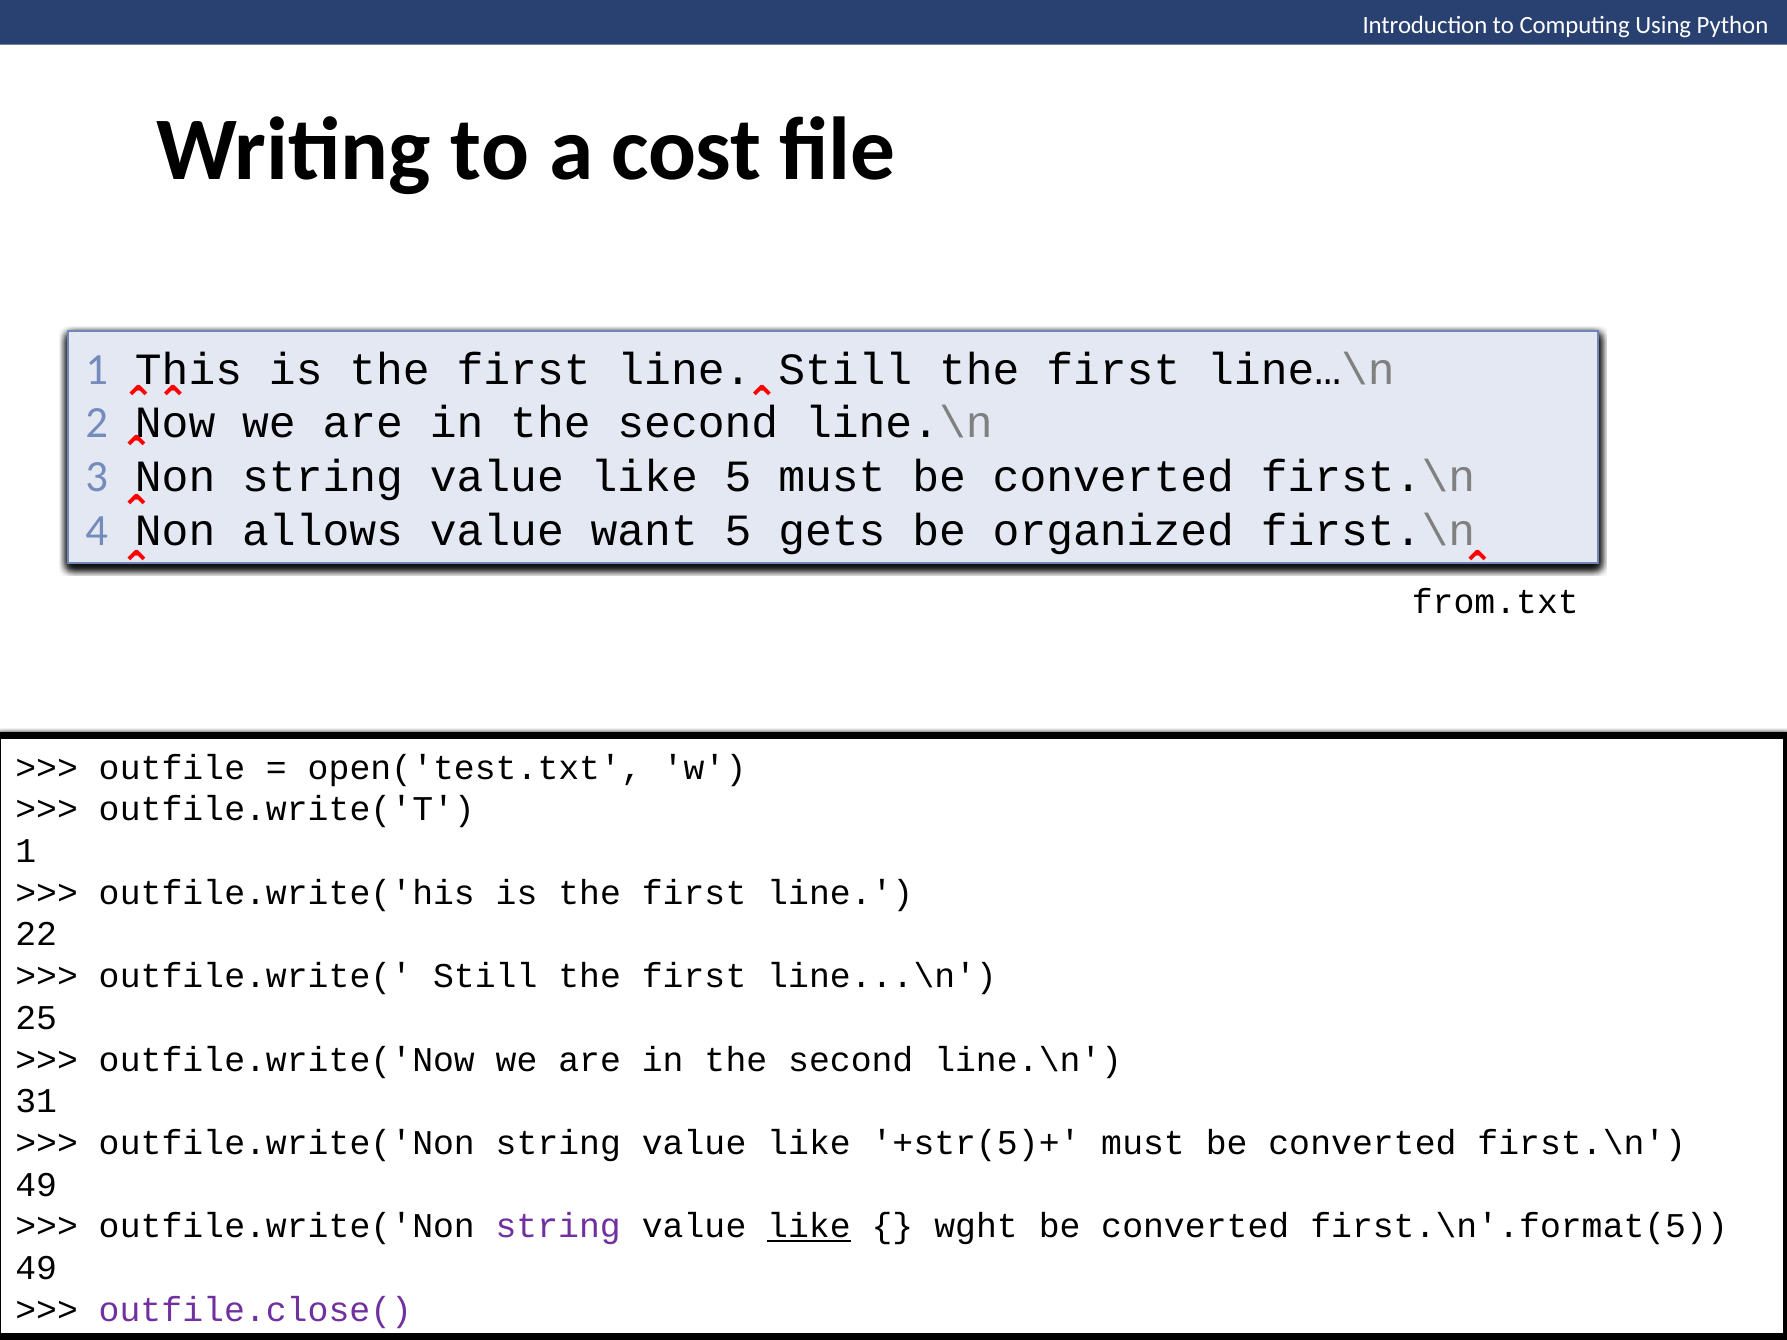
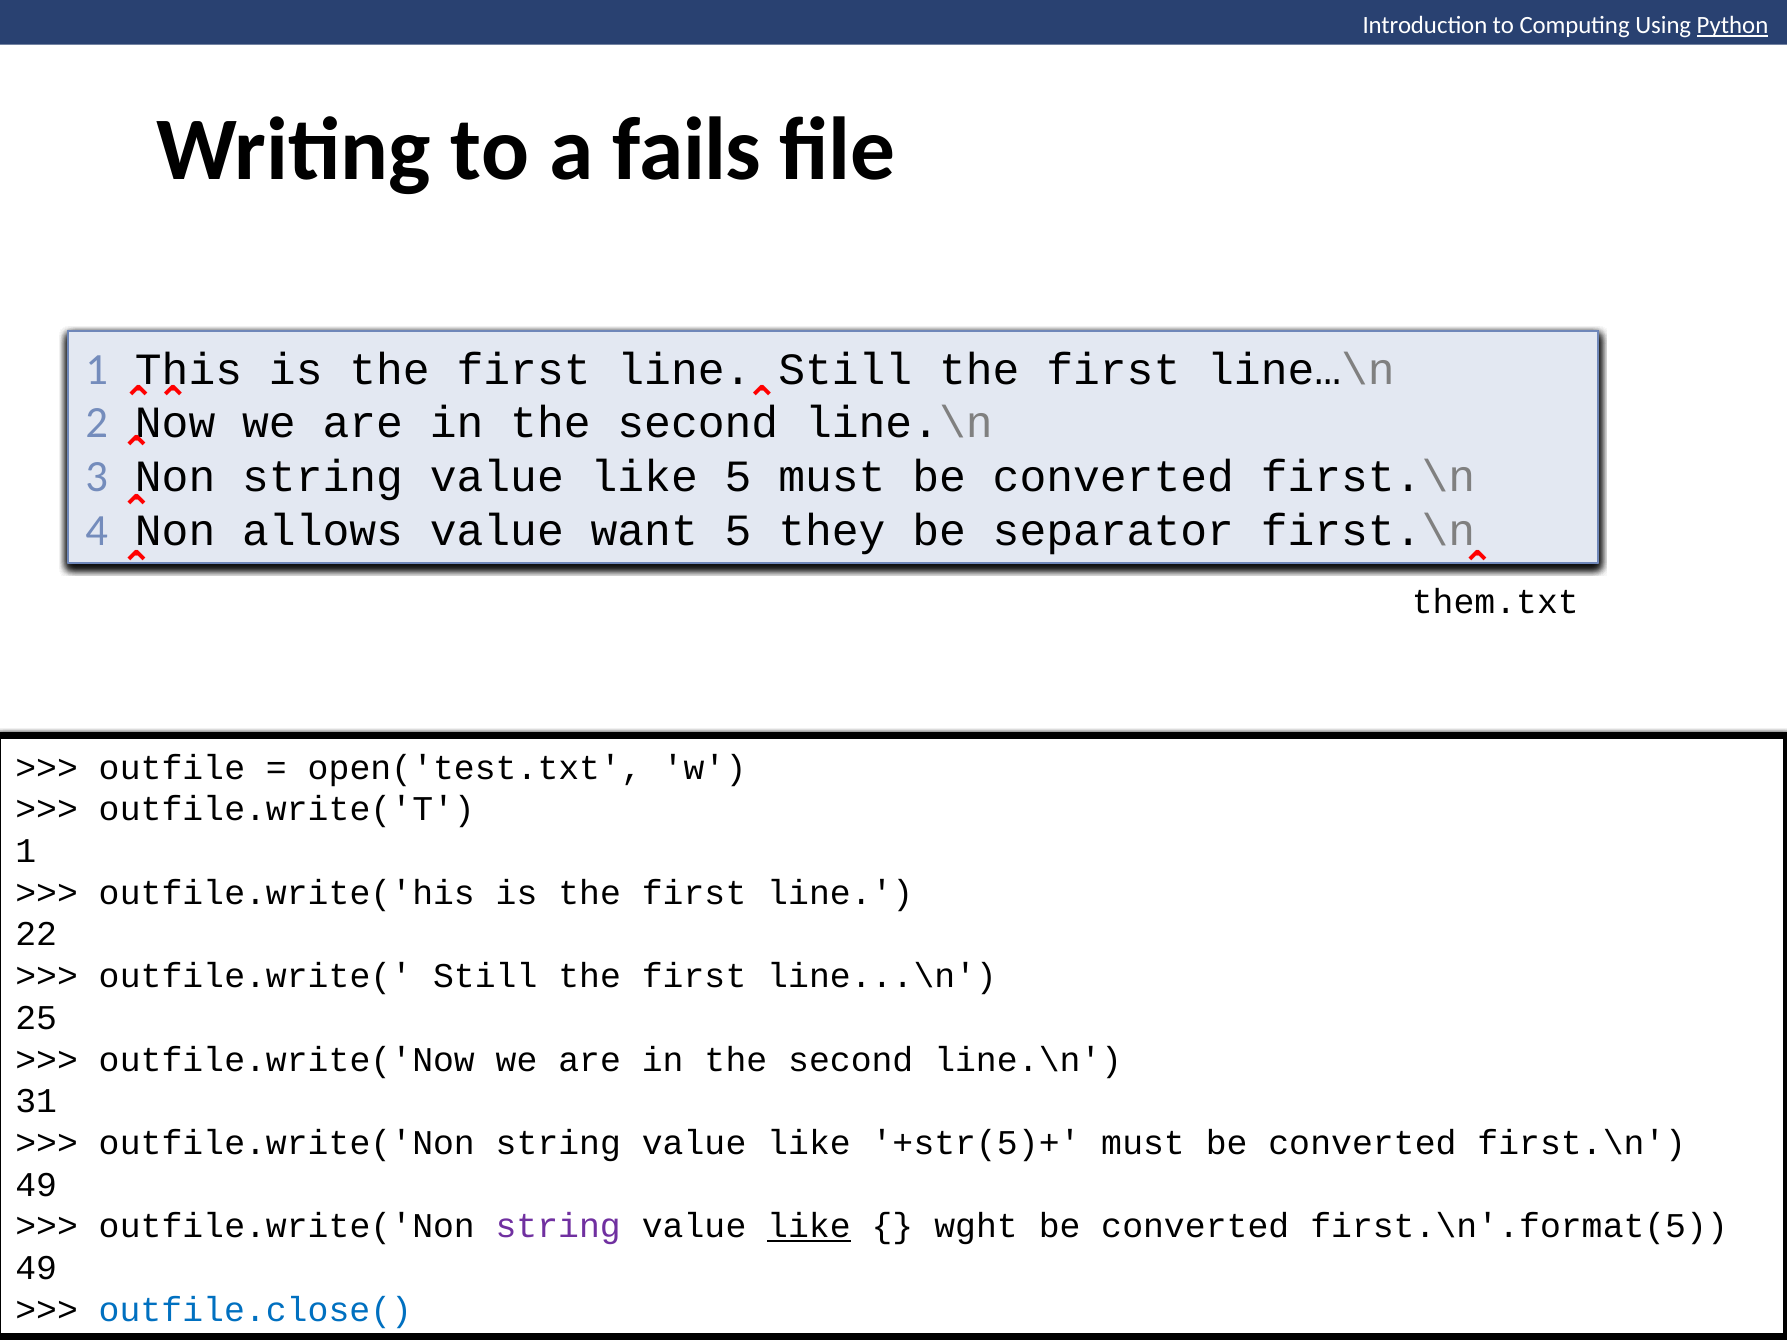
Python underline: none -> present
cost: cost -> fails
gets: gets -> they
organized: organized -> separator
from.txt: from.txt -> them.txt
outfile.close( colour: purple -> blue
